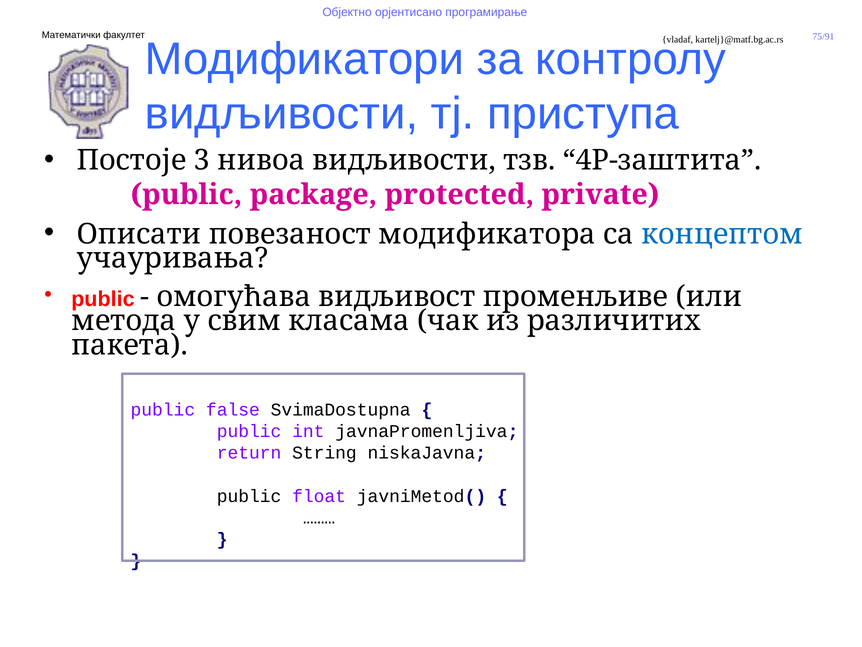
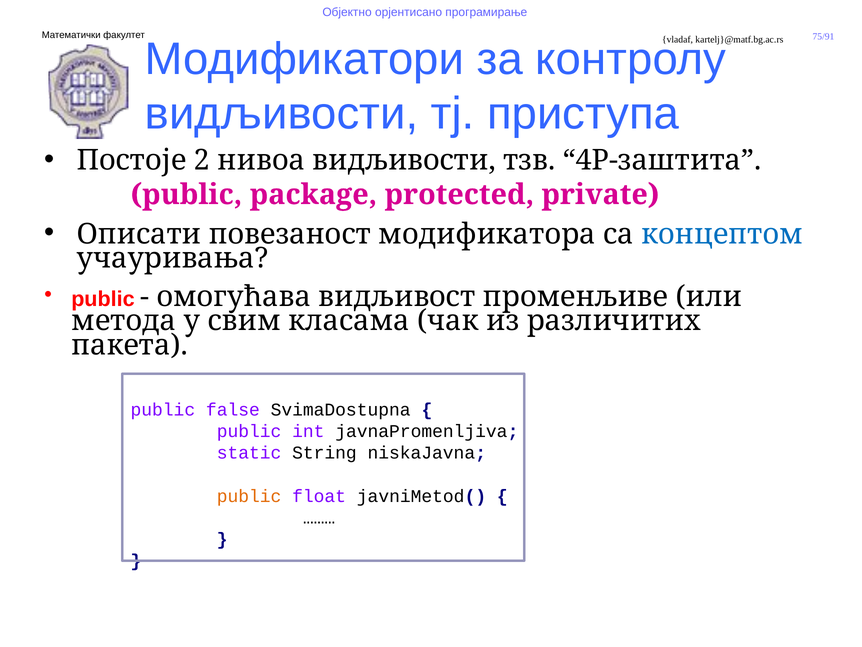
3: 3 -> 2
return: return -> static
public at (249, 496) colour: black -> orange
